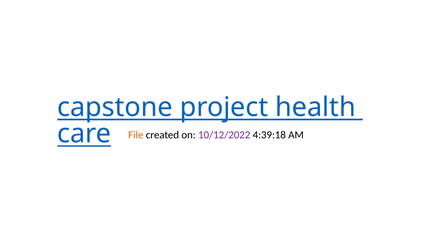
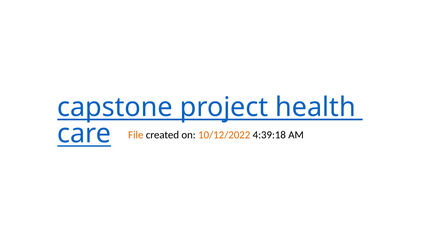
10/12/2022 colour: purple -> orange
